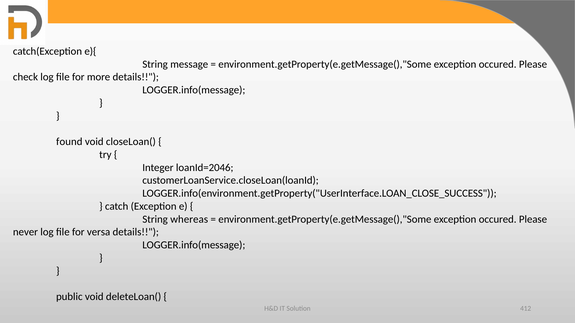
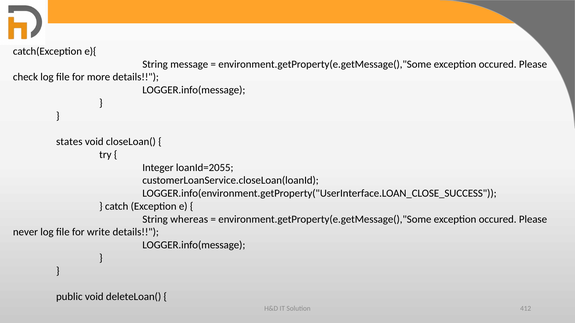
found: found -> states
loanId=2046: loanId=2046 -> loanId=2055
versa: versa -> write
